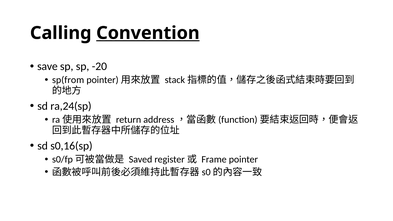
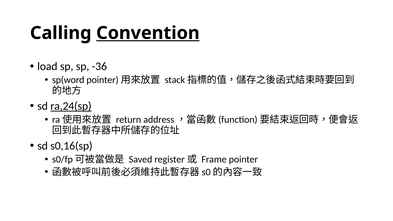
save: save -> load
-20: -20 -> -36
sp(from: sp(from -> sp(word
ra,24(sp underline: none -> present
